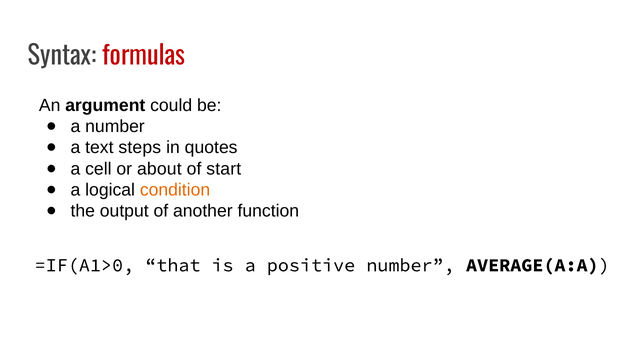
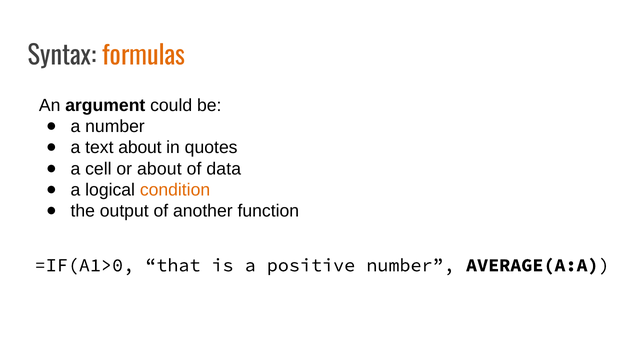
formulas colour: red -> orange
text steps: steps -> about
start: start -> data
